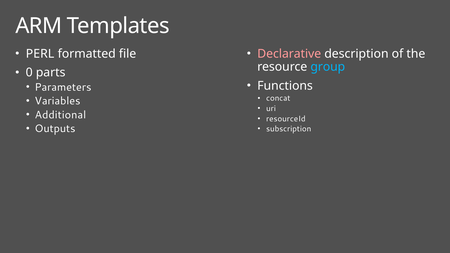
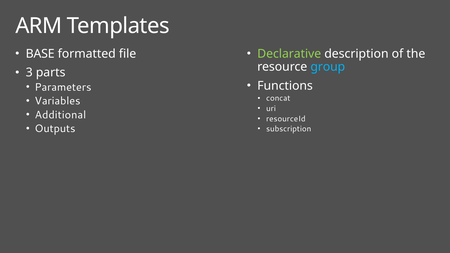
PERL: PERL -> BASE
Declarative colour: pink -> light green
0: 0 -> 3
